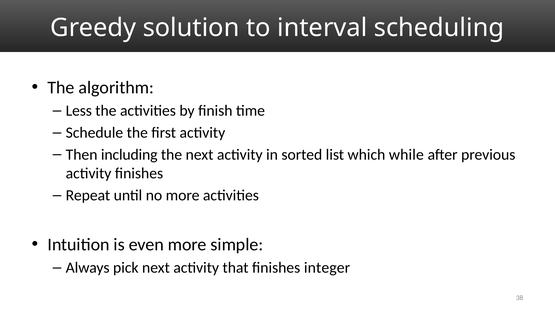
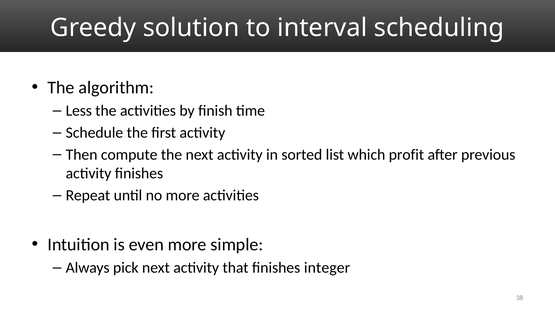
including: including -> compute
while: while -> profit
